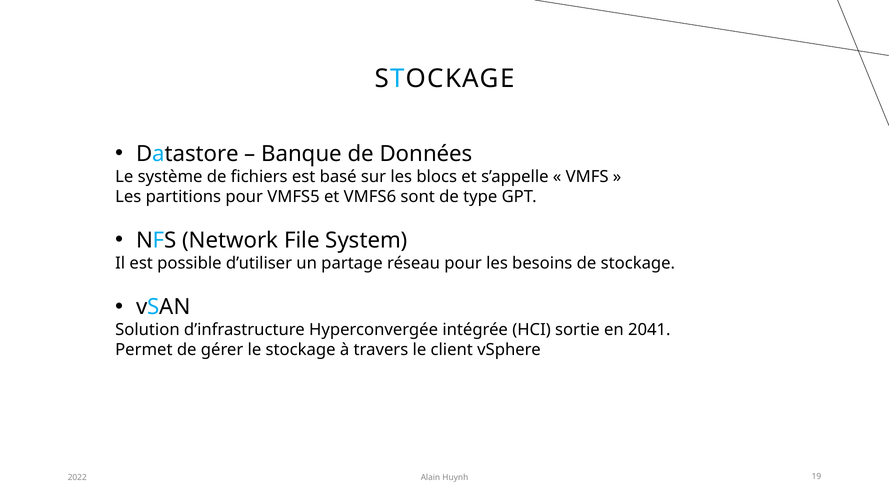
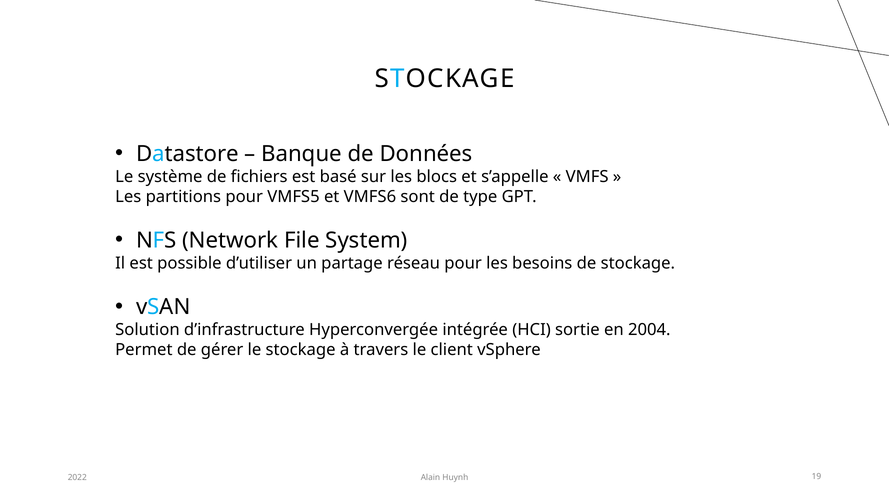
2041: 2041 -> 2004
